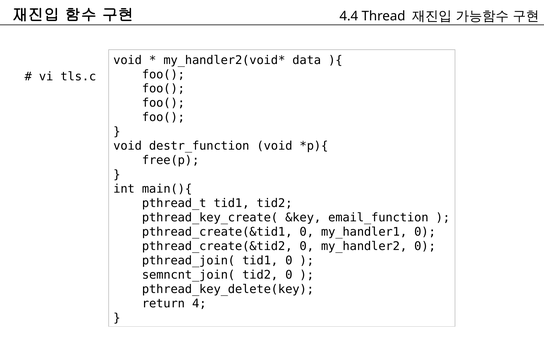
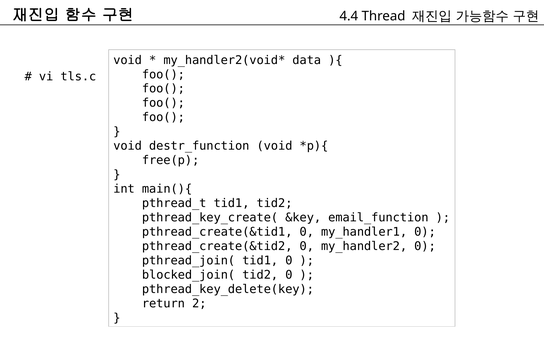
semncnt_join(: semncnt_join( -> blocked_join(
4: 4 -> 2
